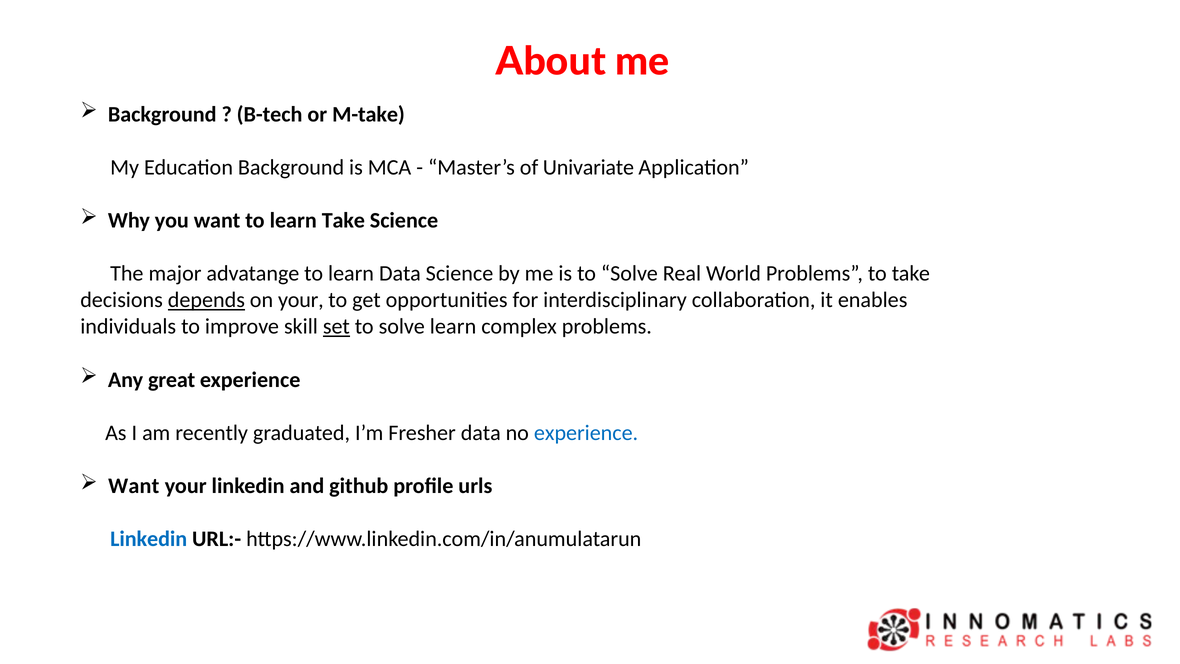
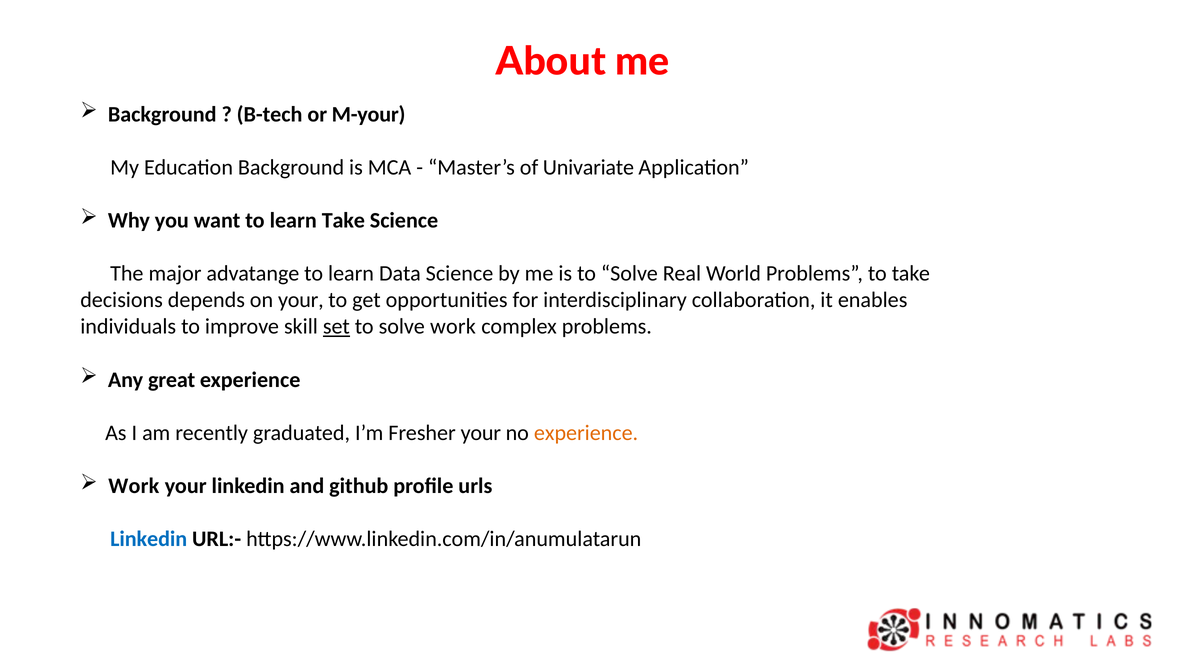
M-take: M-take -> M-your
depends underline: present -> none
solve learn: learn -> work
Fresher data: data -> your
experience at (586, 433) colour: blue -> orange
Want at (134, 486): Want -> Work
